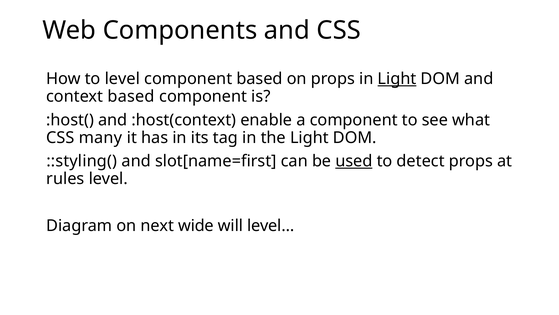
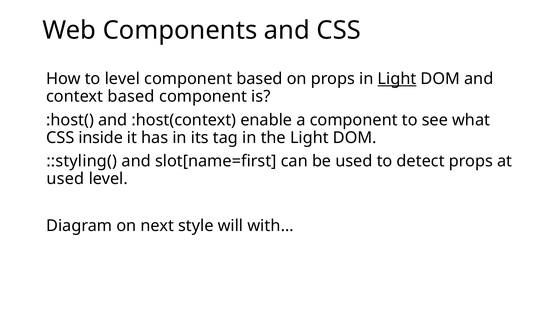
many: many -> inside
used at (354, 161) underline: present -> none
rules at (65, 178): rules -> used
wide: wide -> style
level…: level… -> with…
